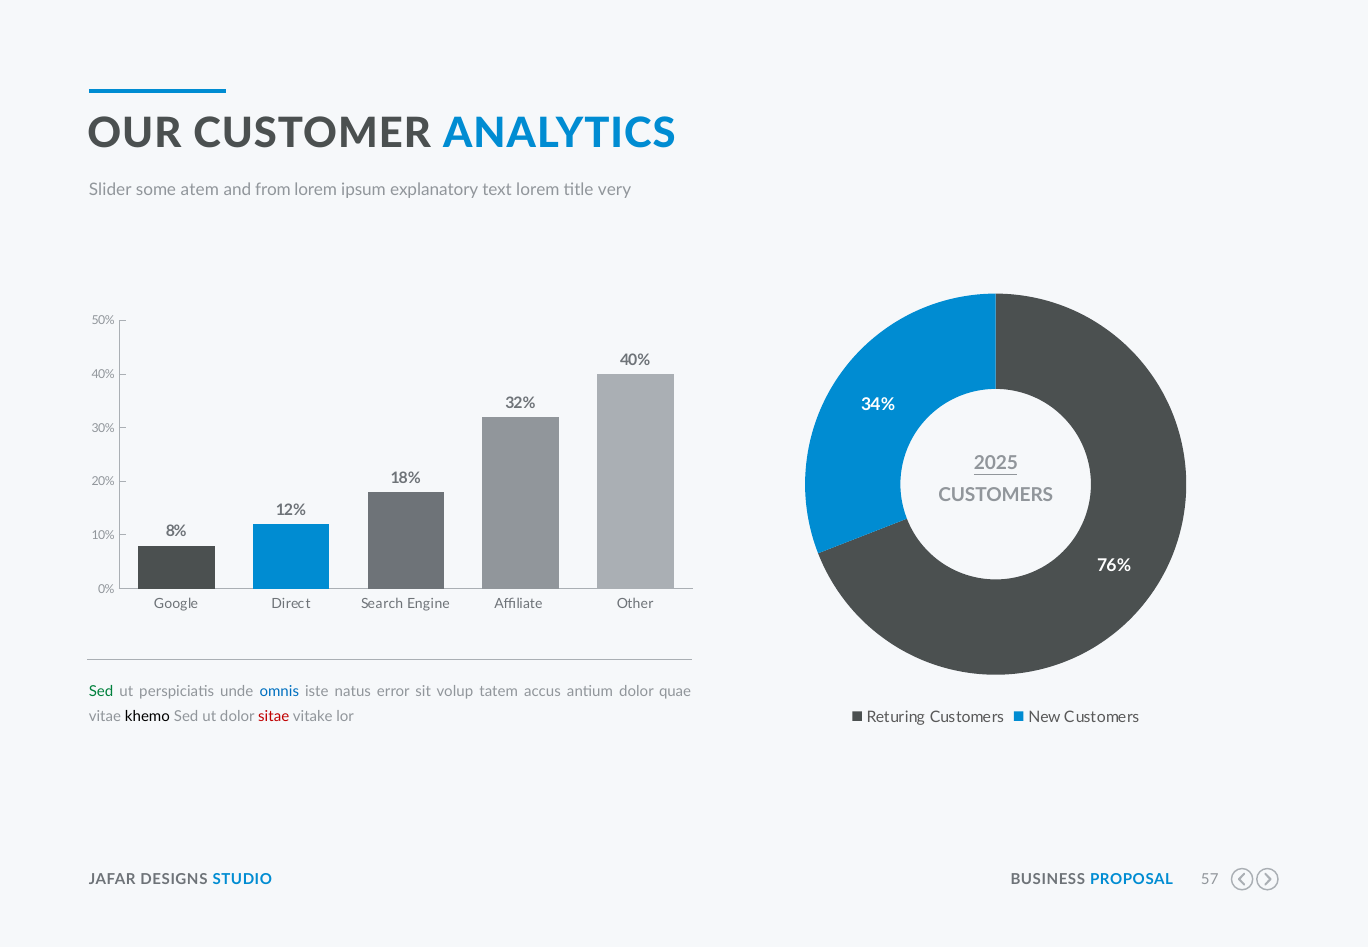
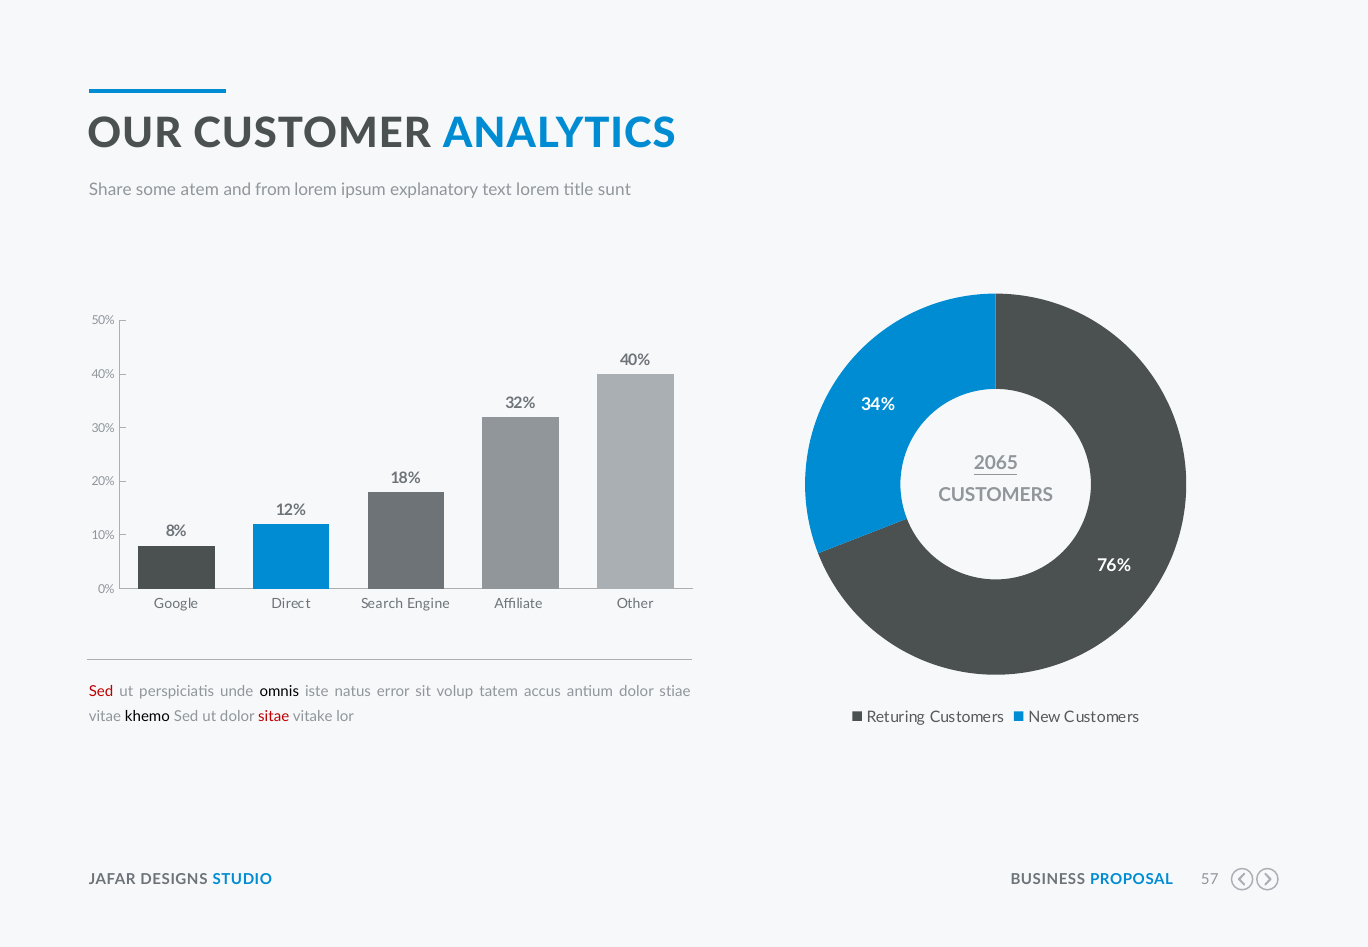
Slider: Slider -> Share
very: very -> sunt
2025: 2025 -> 2065
Sed at (101, 692) colour: green -> red
omnis colour: blue -> black
quae: quae -> stiae
